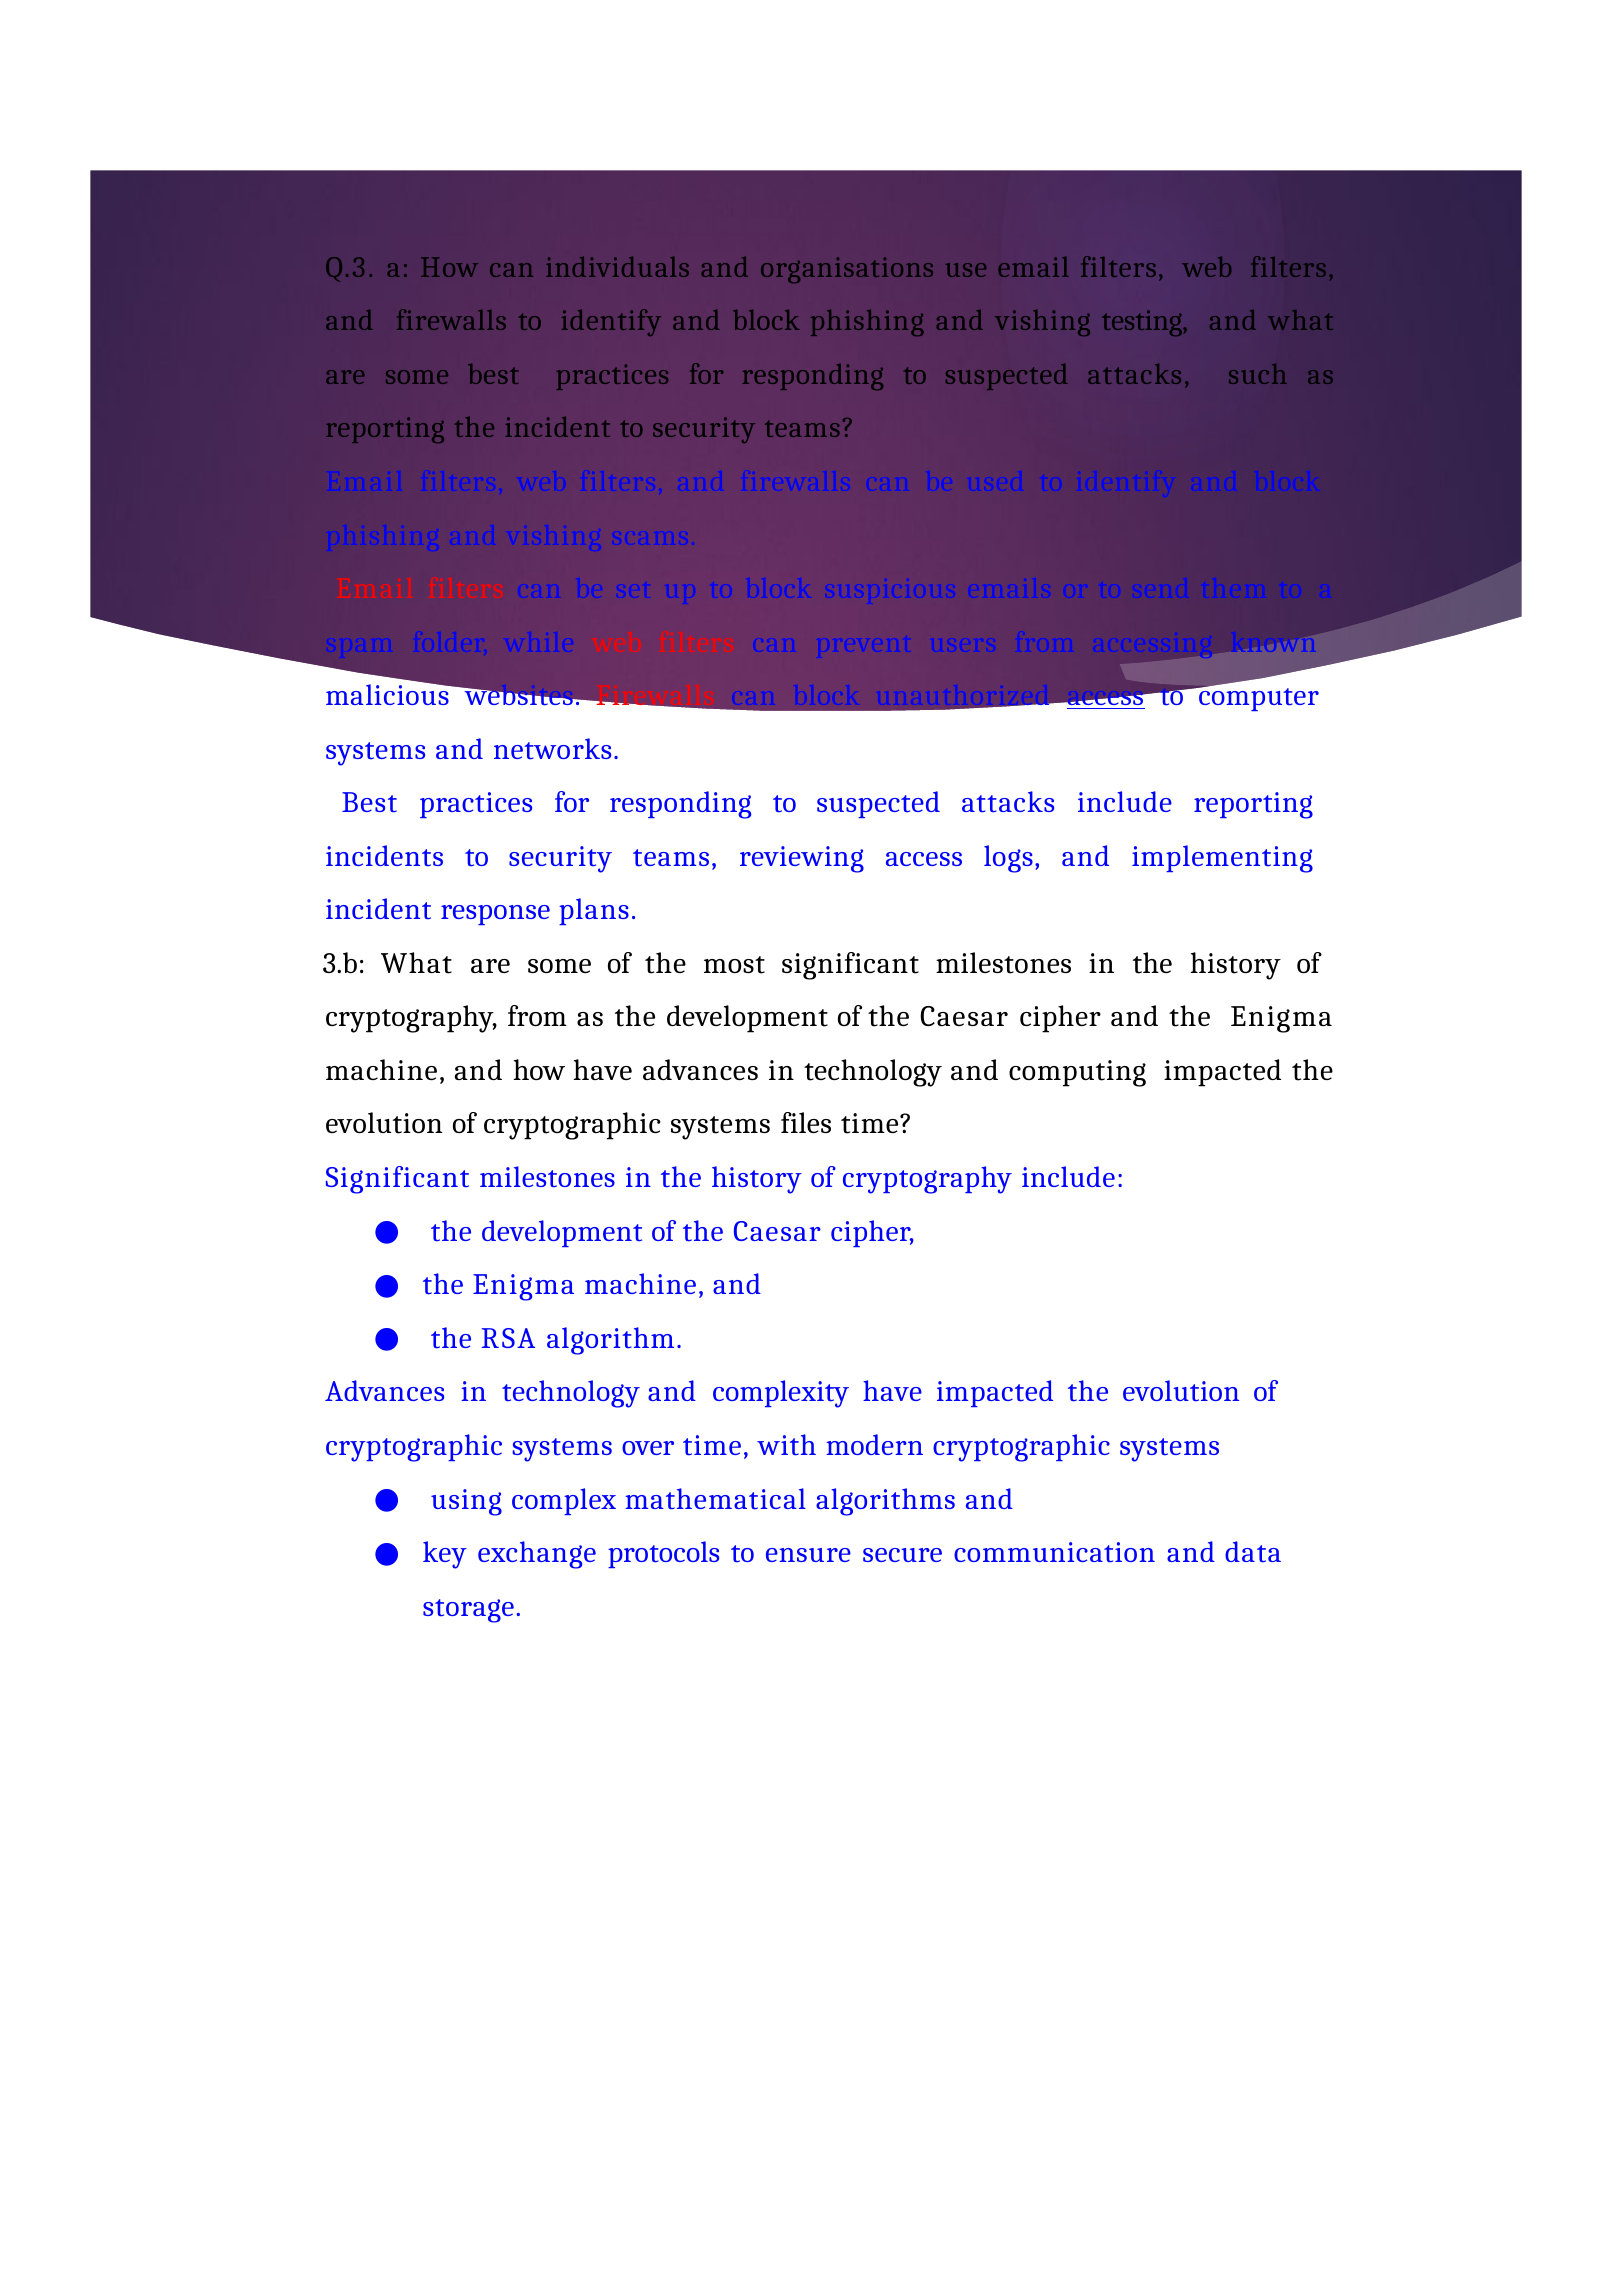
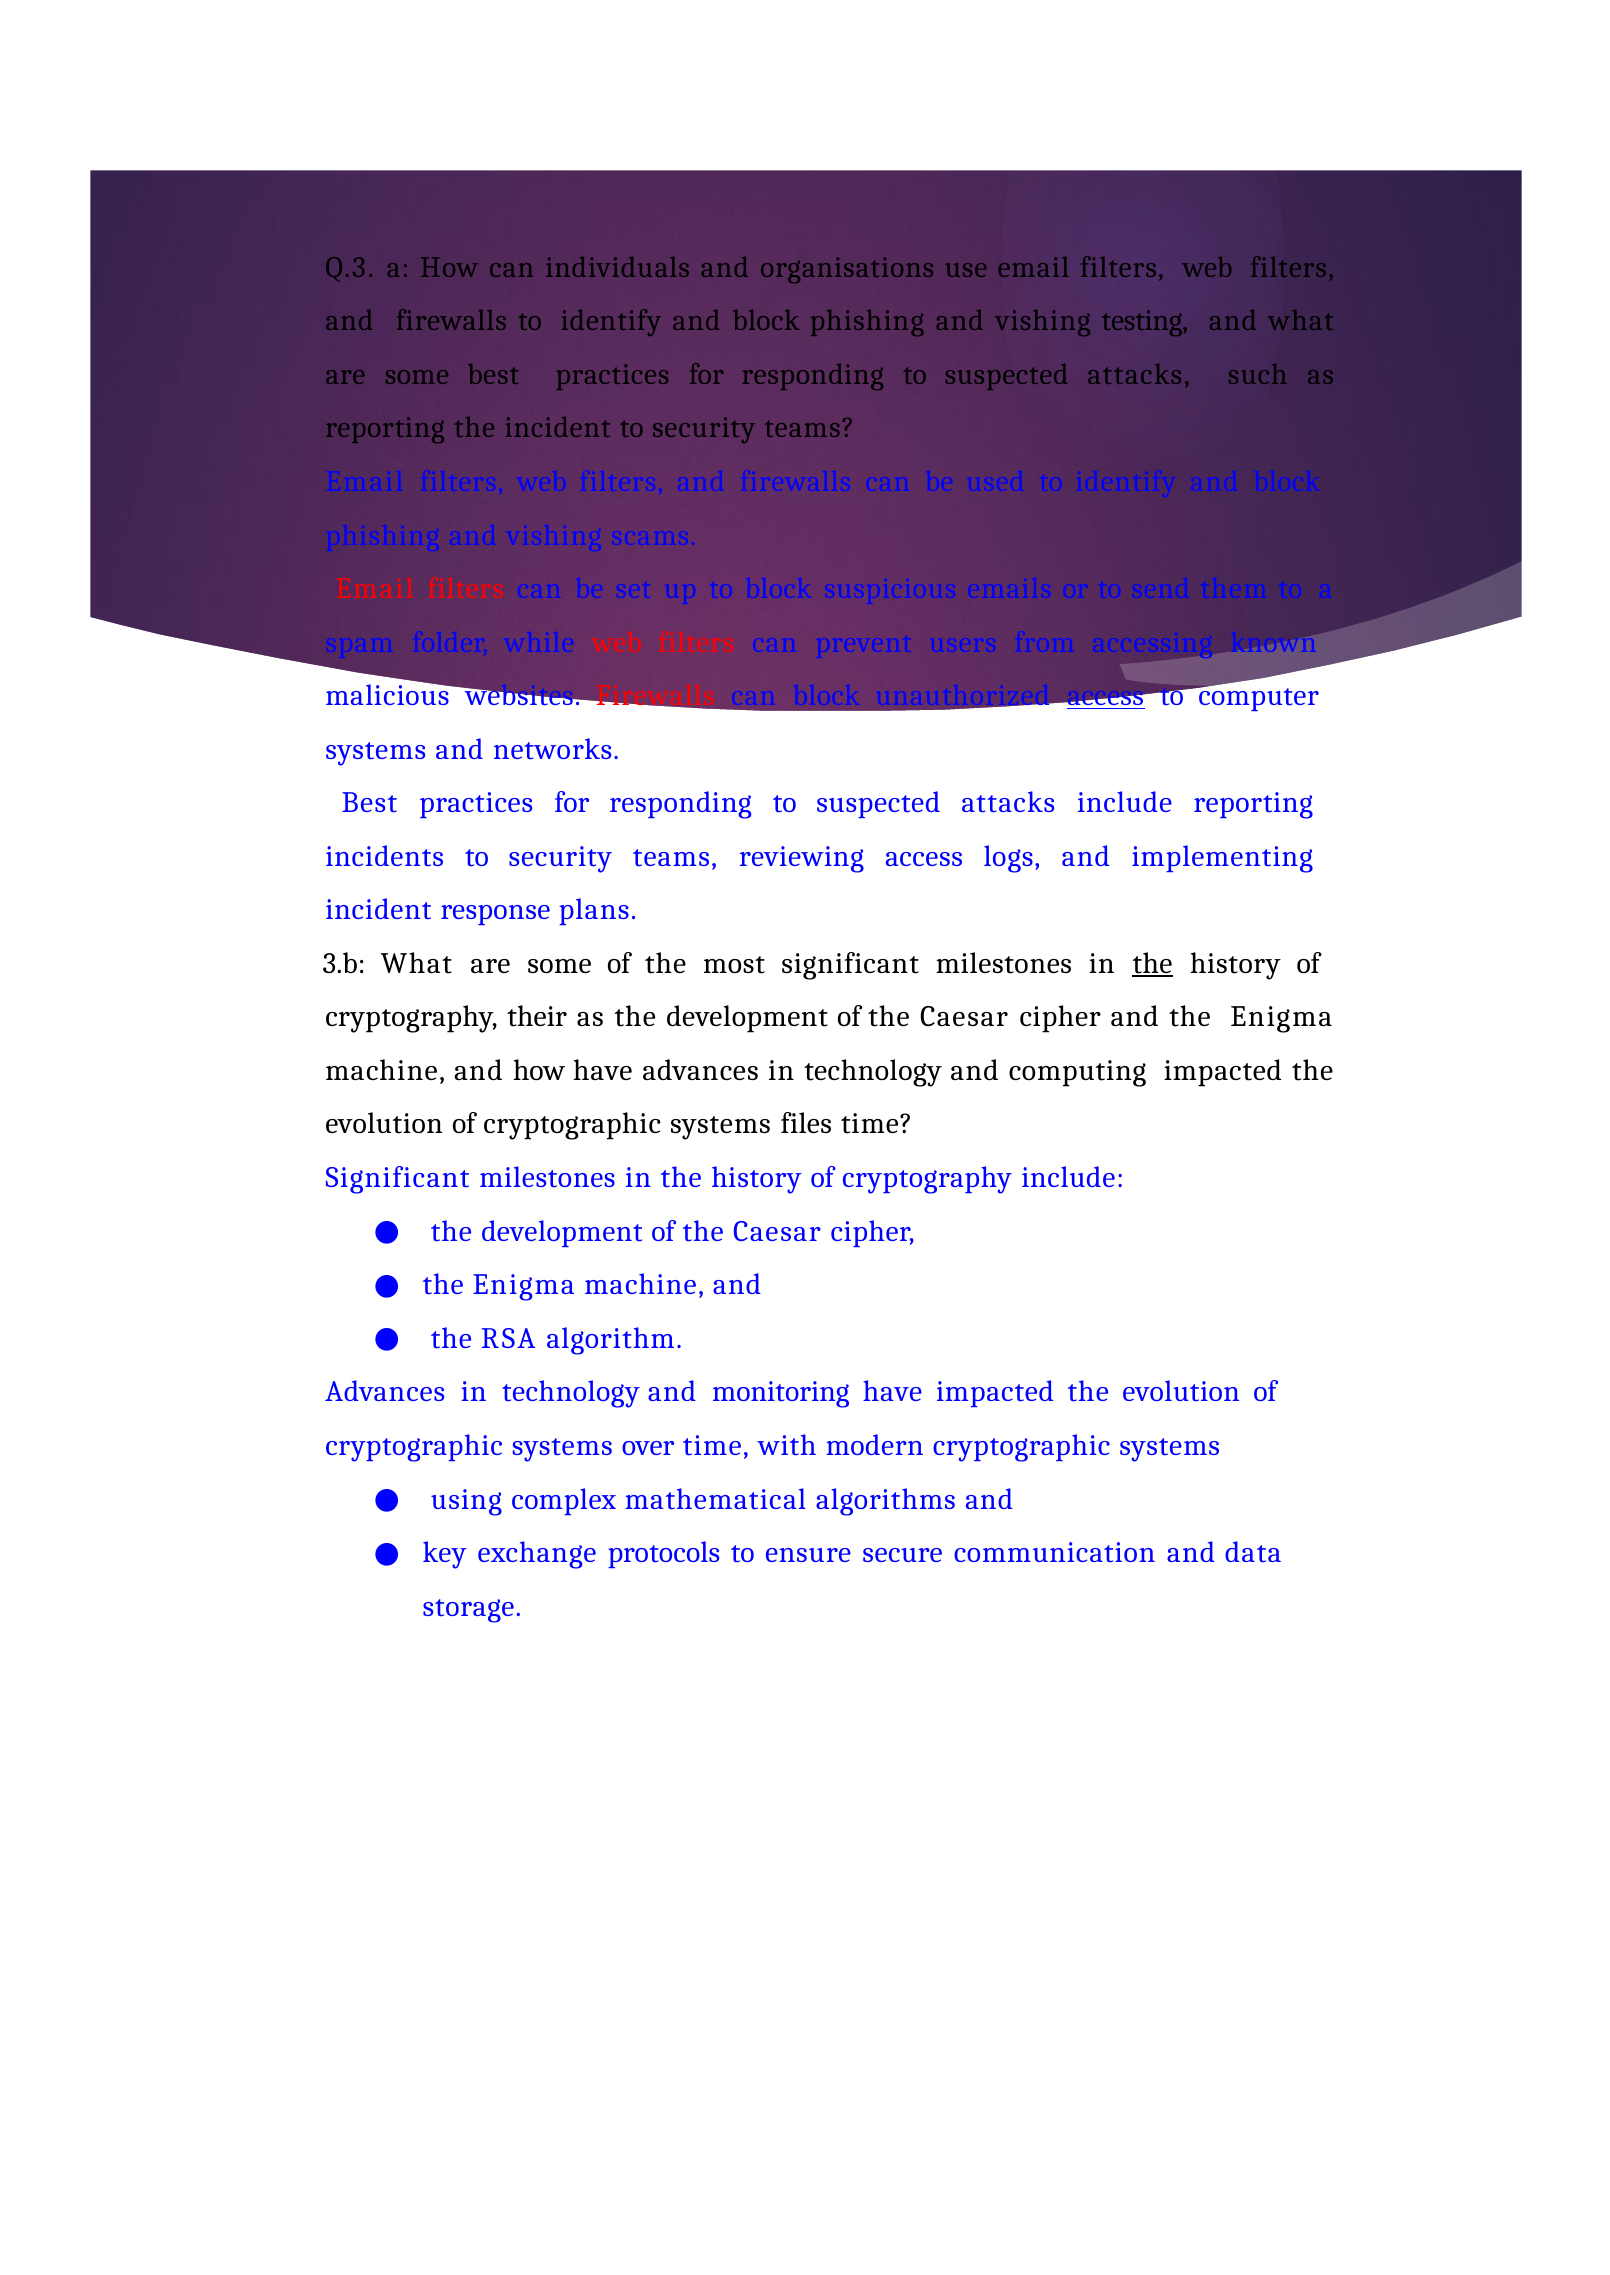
the at (1152, 963) underline: none -> present
cryptography from: from -> their
complexity: complexity -> monitoring
